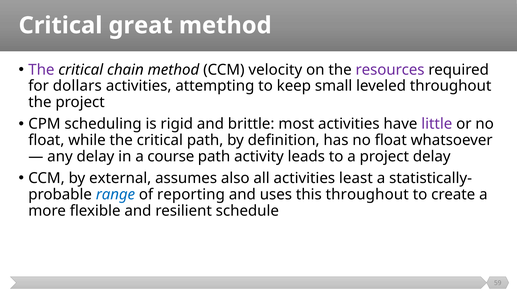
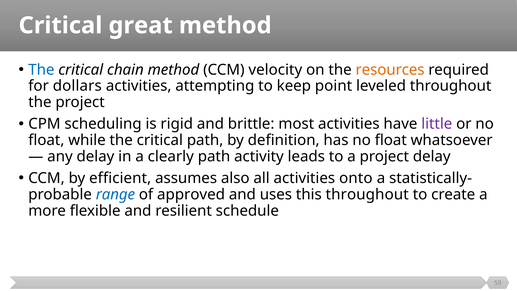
The at (41, 70) colour: purple -> blue
resources colour: purple -> orange
small: small -> point
course: course -> clearly
external: external -> efficient
least: least -> onto
reporting: reporting -> approved
